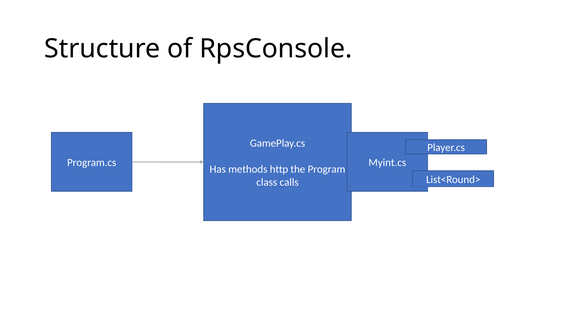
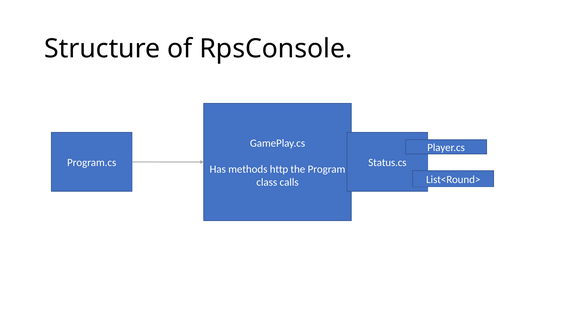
Myint.cs: Myint.cs -> Status.cs
